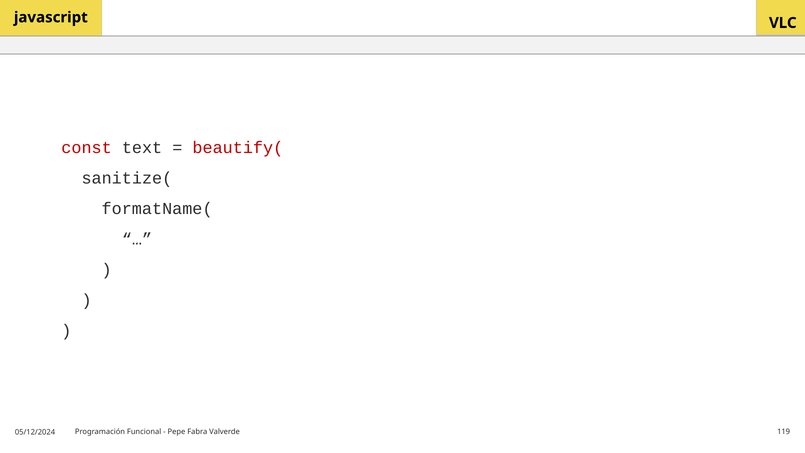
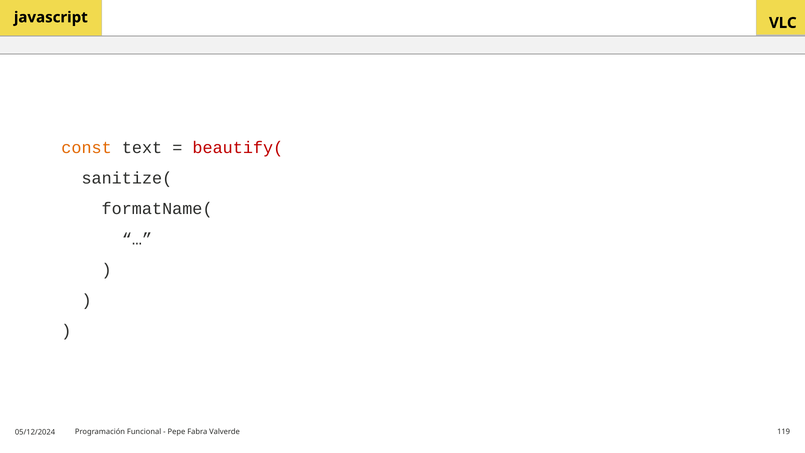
const colour: red -> orange
